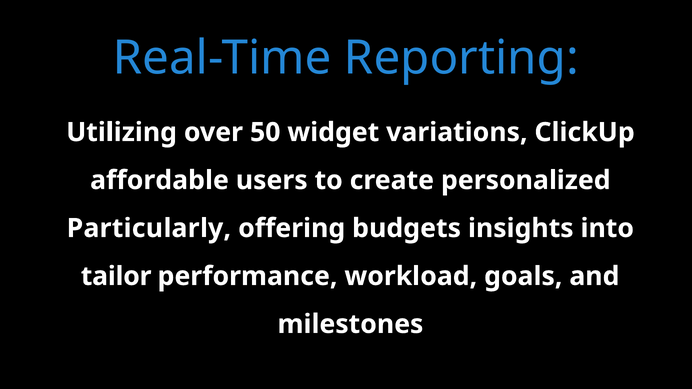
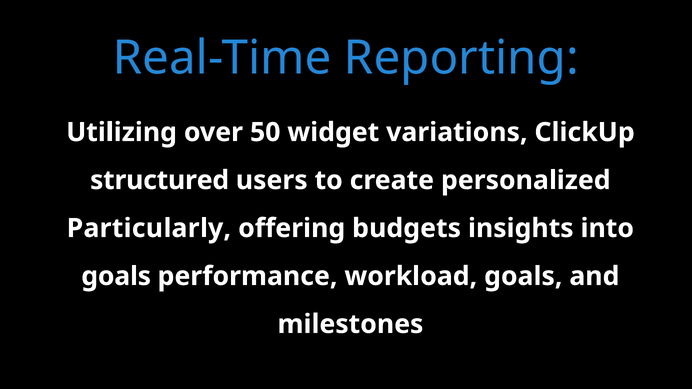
affordable: affordable -> structured
tailor at (116, 276): tailor -> goals
